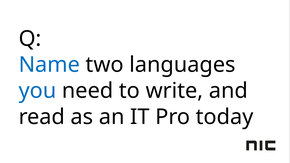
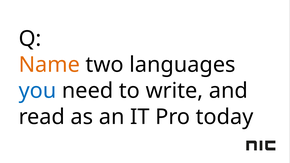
Name colour: blue -> orange
